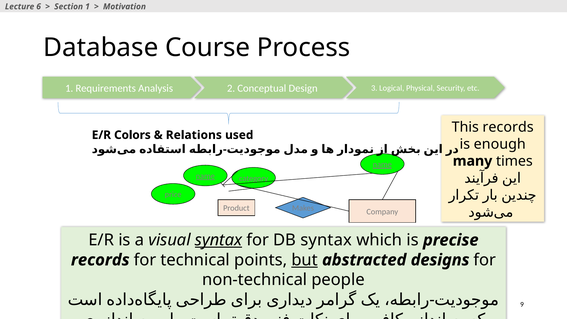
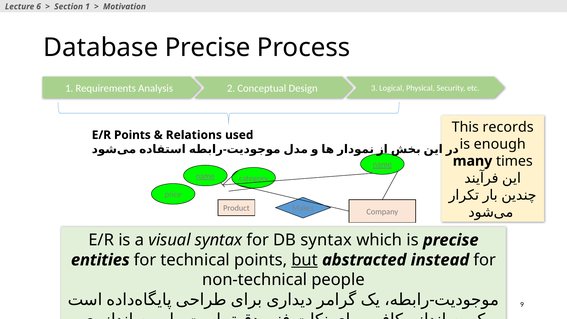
Database Course: Course -> Precise
E/R Colors: Colors -> Points
syntax at (219, 240) underline: present -> none
records at (100, 260): records -> entities
designs: designs -> instead
